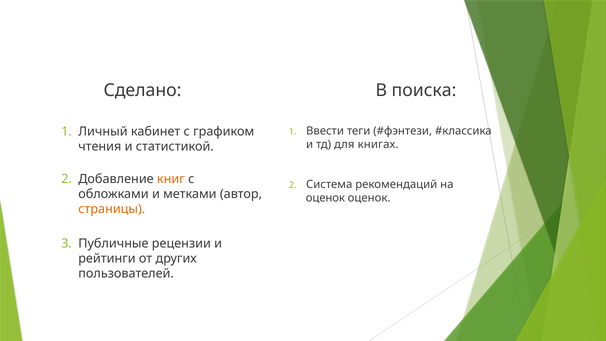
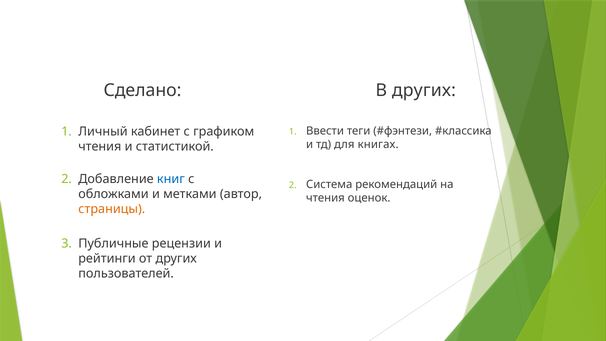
В поиска: поиска -> других
книг colour: orange -> blue
оценок at (325, 198): оценок -> чтения
